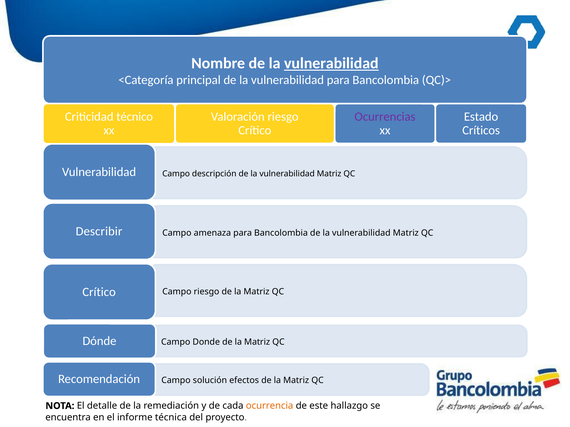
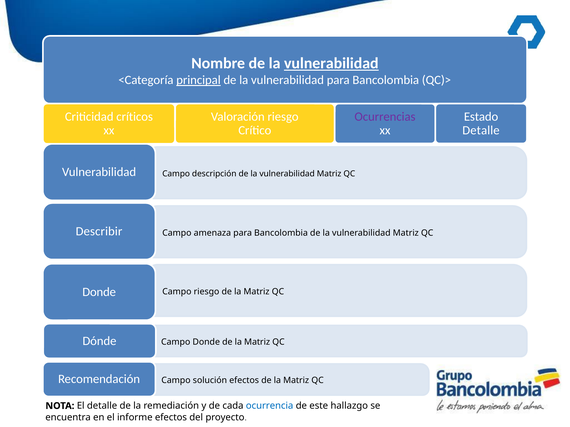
principal underline: none -> present
técnico: técnico -> críticos
Críticos at (481, 130): Críticos -> Detalle
Crítico at (99, 292): Crítico -> Donde
ocurrencia colour: orange -> blue
informe técnica: técnica -> efectos
